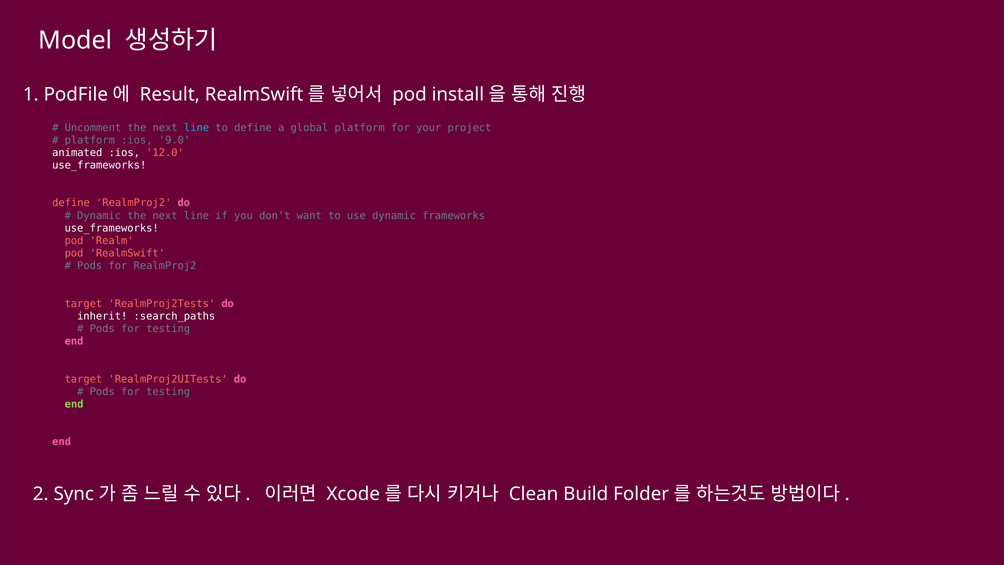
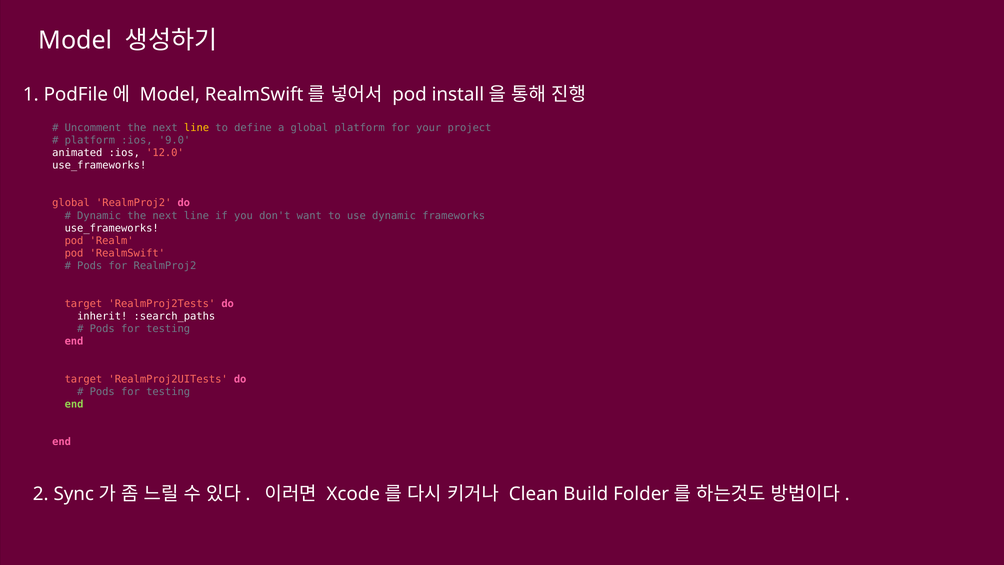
Result at (170, 95): Result -> Model
line at (197, 128) colour: light blue -> yellow
define at (71, 203): define -> global
